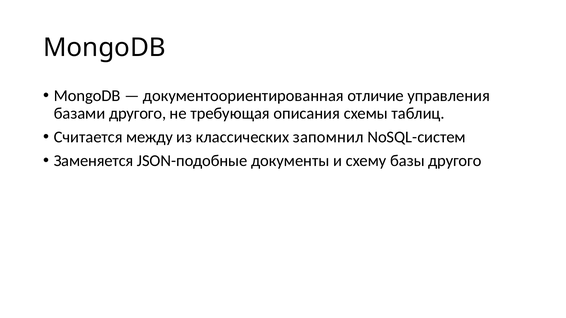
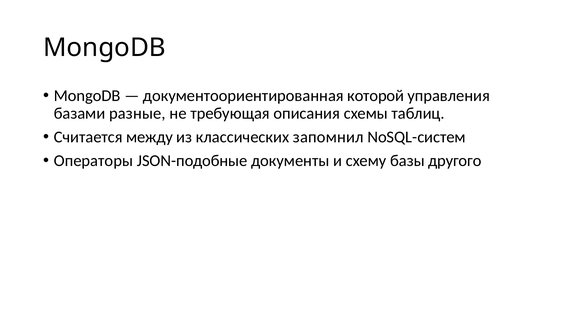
отличие: отличие -> которой
базами другого: другого -> разные
Заменяется: Заменяется -> Операторы
